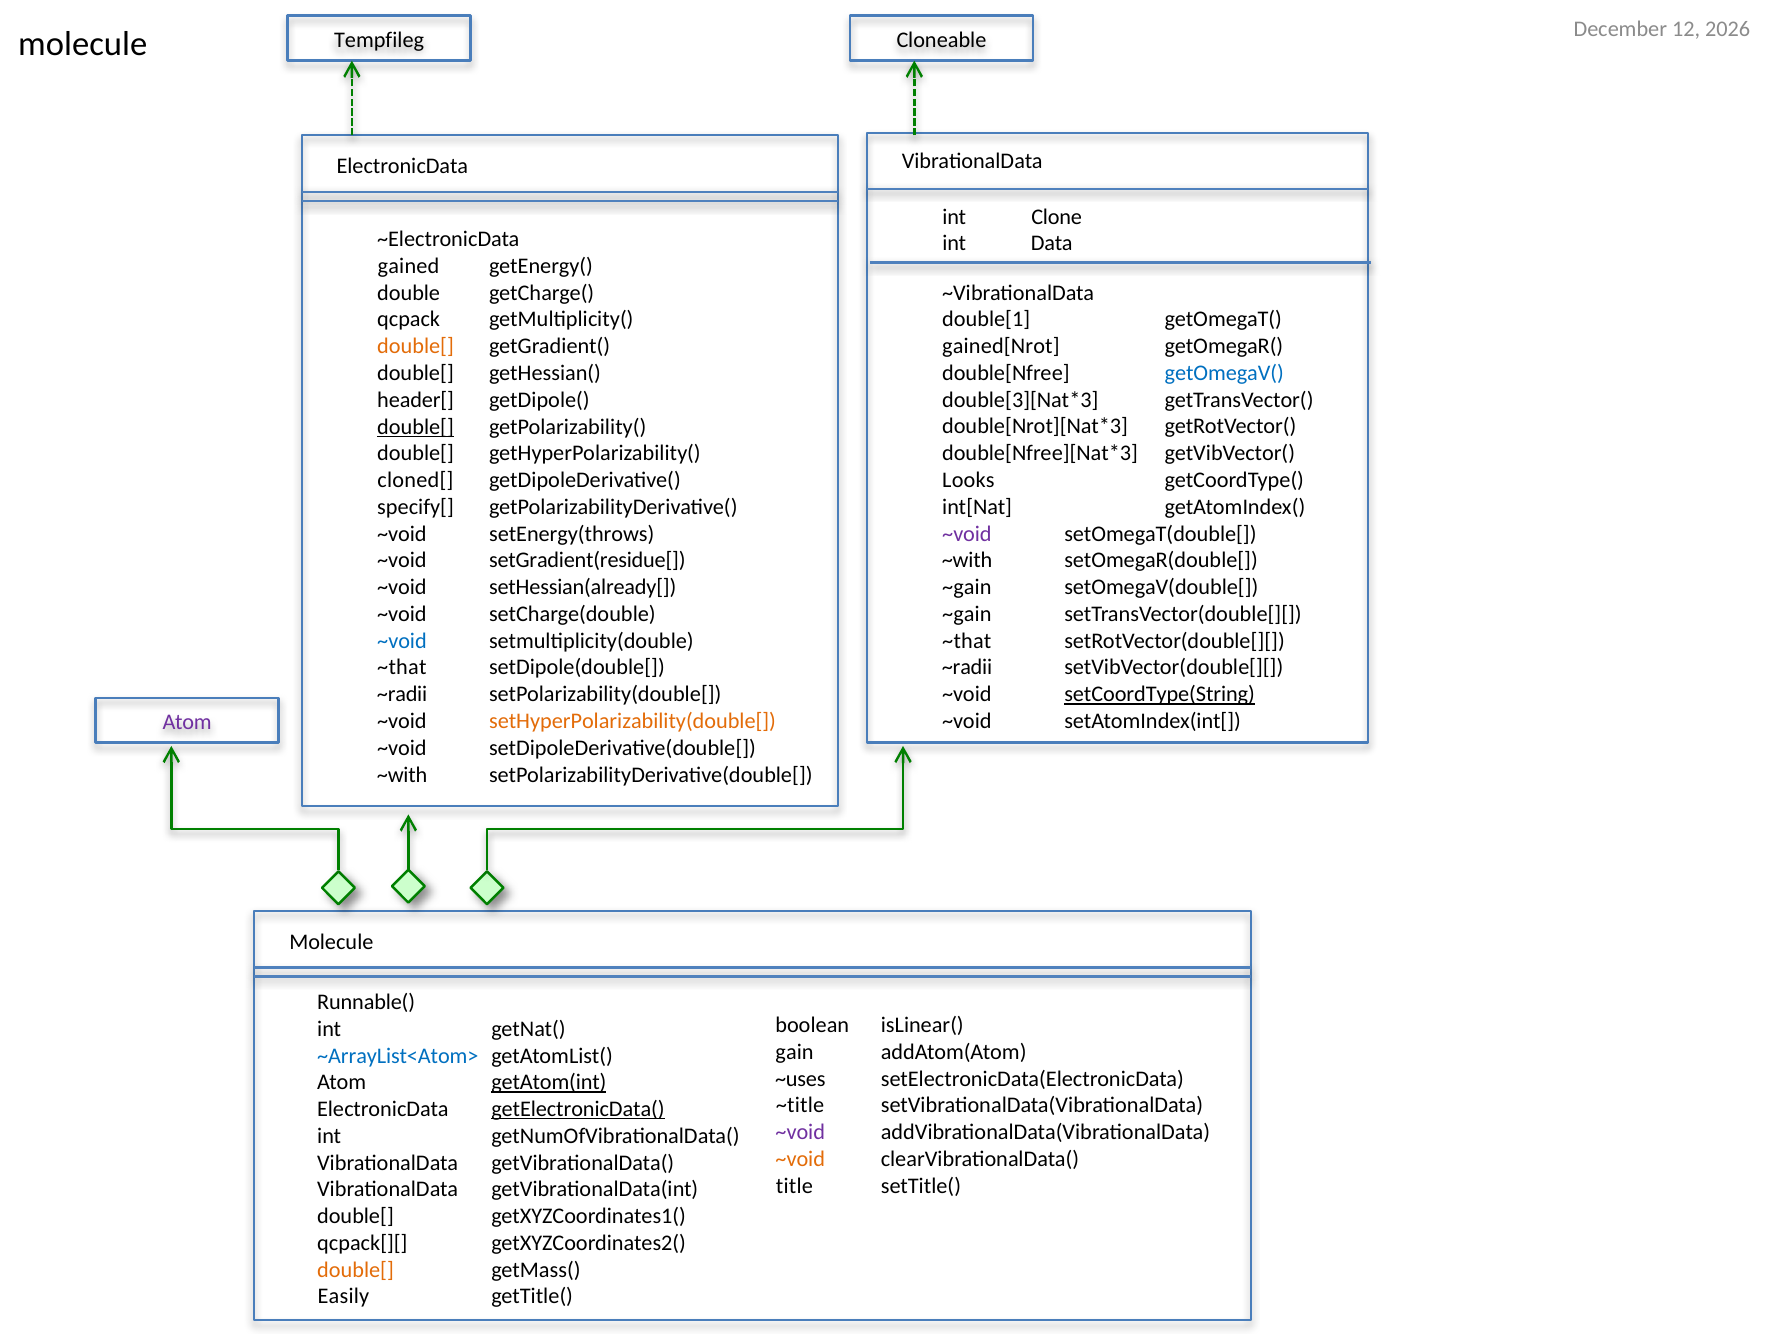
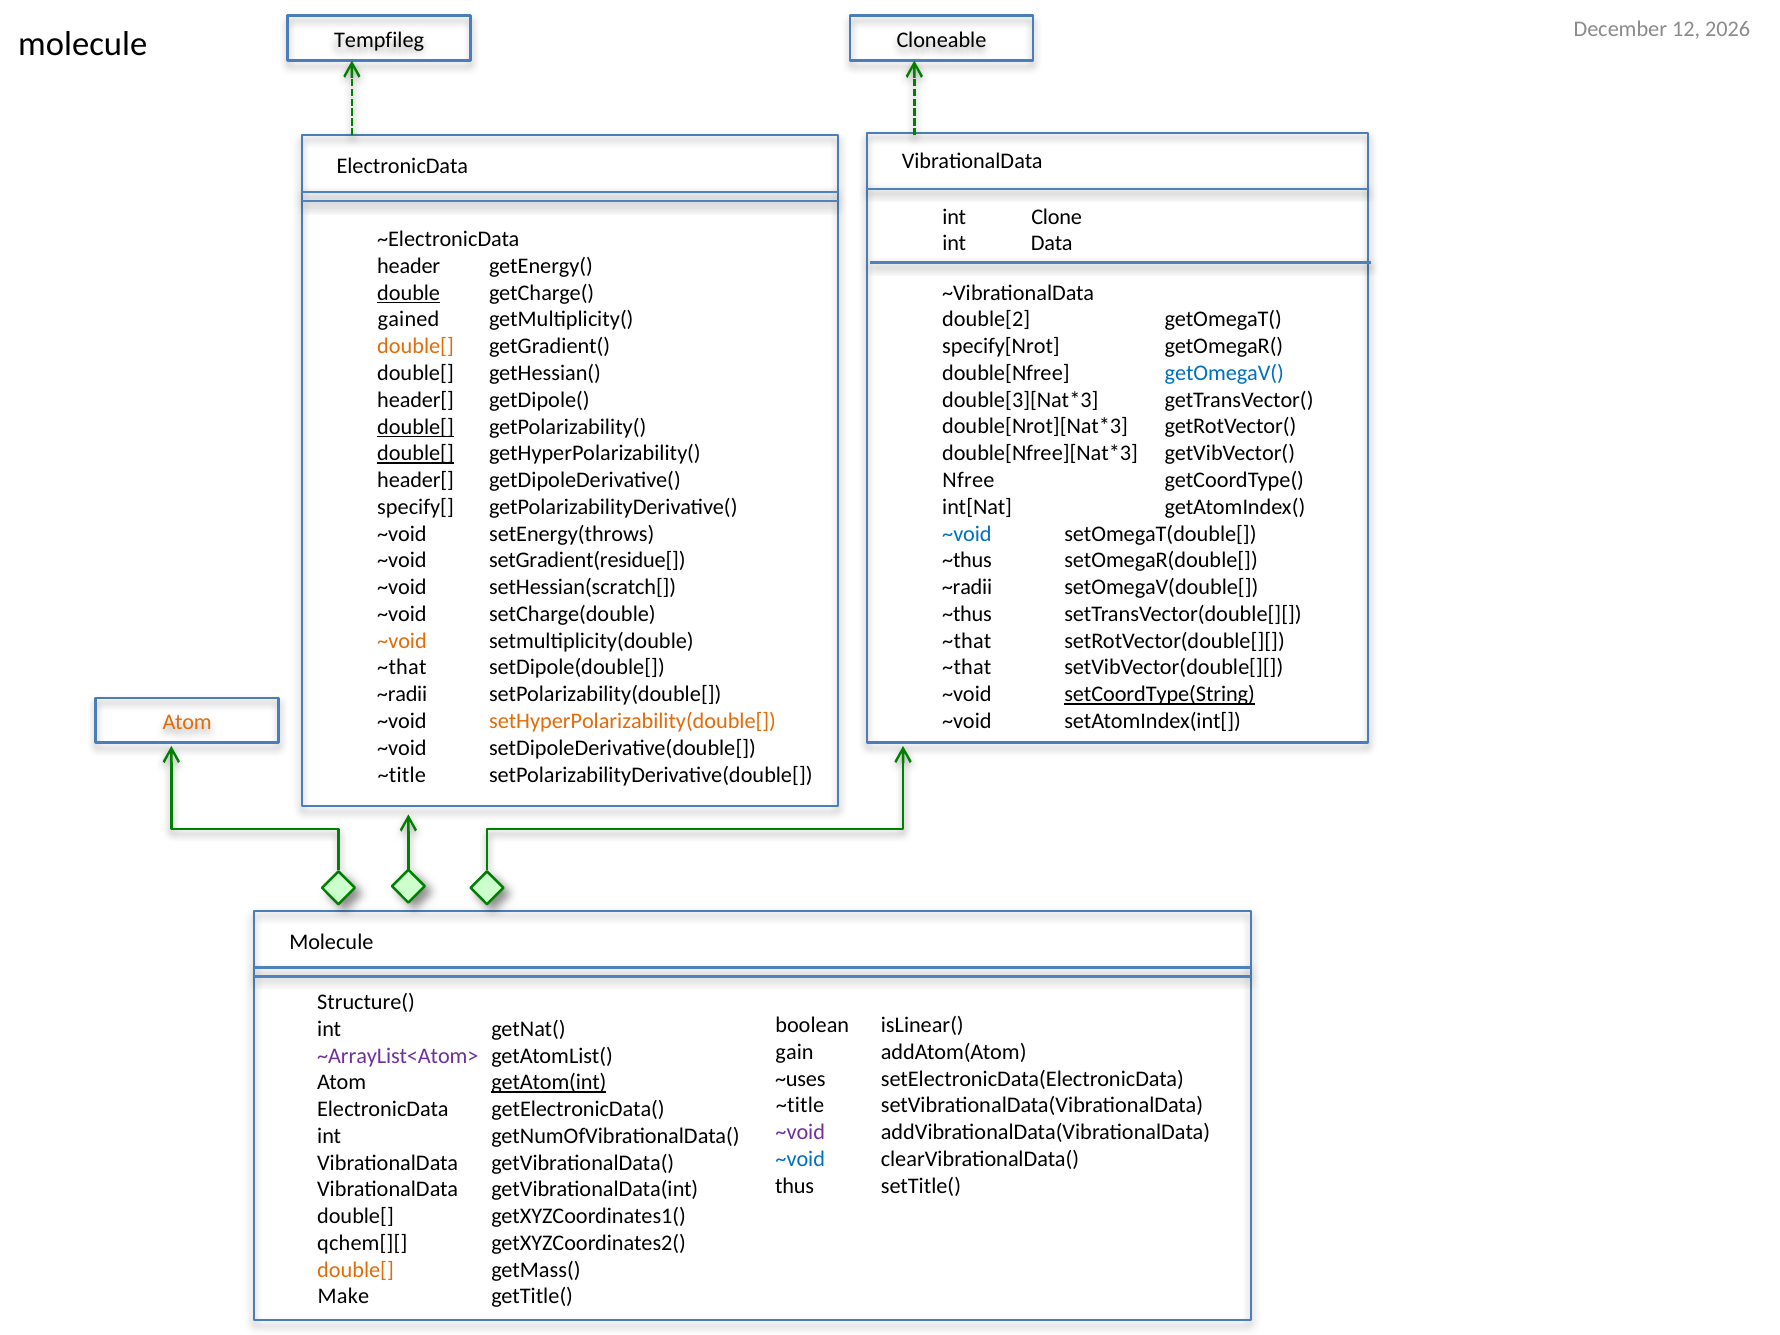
gained: gained -> header
double underline: none -> present
double[1: double[1 -> double[2
qcpack: qcpack -> gained
gained[Nrot: gained[Nrot -> specify[Nrot
double[ at (416, 453) underline: none -> present
cloned[ at (415, 480): cloned[ -> header[
Looks: Looks -> Nfree
~void at (967, 534) colour: purple -> blue
~with at (967, 560): ~with -> ~thus
setHessian(already[: setHessian(already[ -> setHessian(scratch[
~gain at (967, 587): ~gain -> ~radii
~gain at (967, 614): ~gain -> ~thus
~void at (402, 641) colour: blue -> orange
~radii at (967, 668): ~radii -> ~that
Atom at (187, 722) colour: purple -> orange
~with at (402, 775): ~with -> ~title
Runnable(: Runnable( -> Structure(
~ArrayList<Atom> colour: blue -> purple
getElectronicData( underline: present -> none
~void at (800, 1159) colour: orange -> blue
title: title -> thus
qcpack[][: qcpack[][ -> qchem[][
Easily: Easily -> Make
